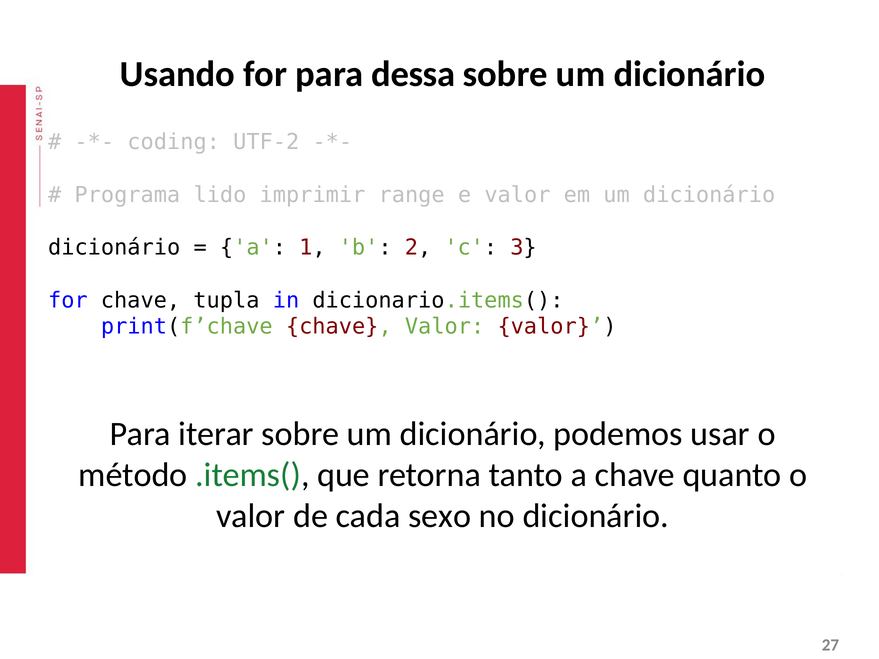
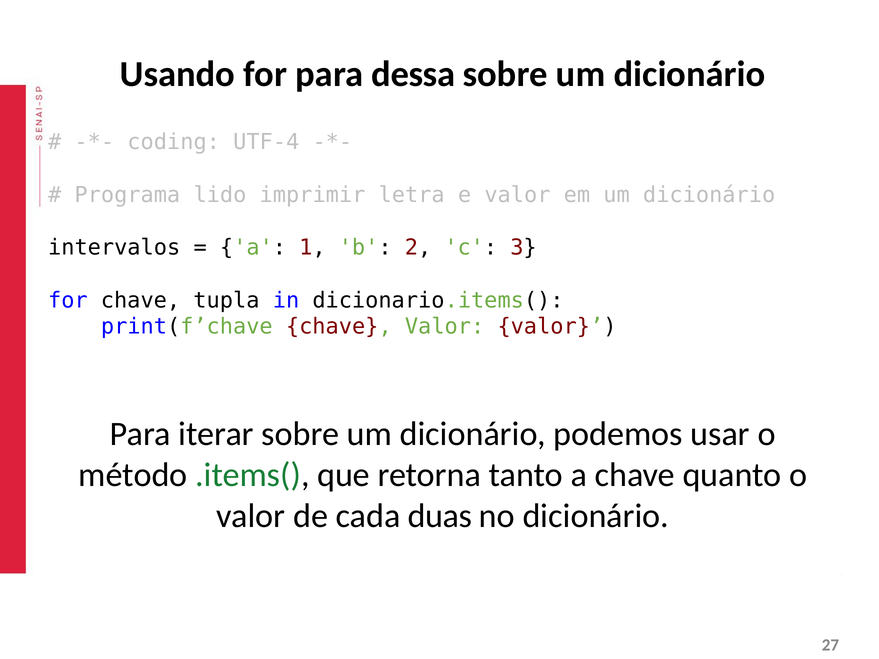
UTF-2: UTF-2 -> UTF-4
range: range -> letra
dicionário at (114, 248): dicionário -> intervalos
sexo: sexo -> duas
